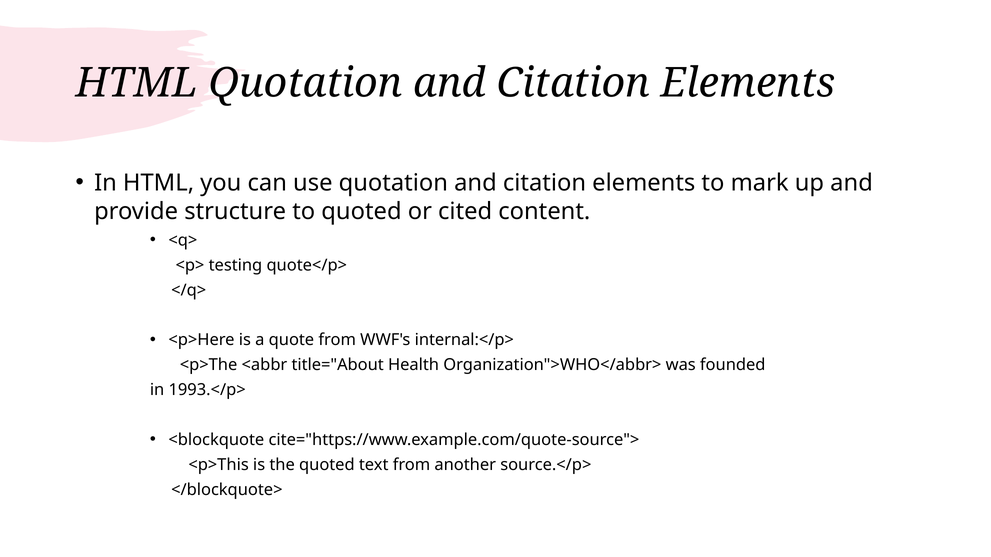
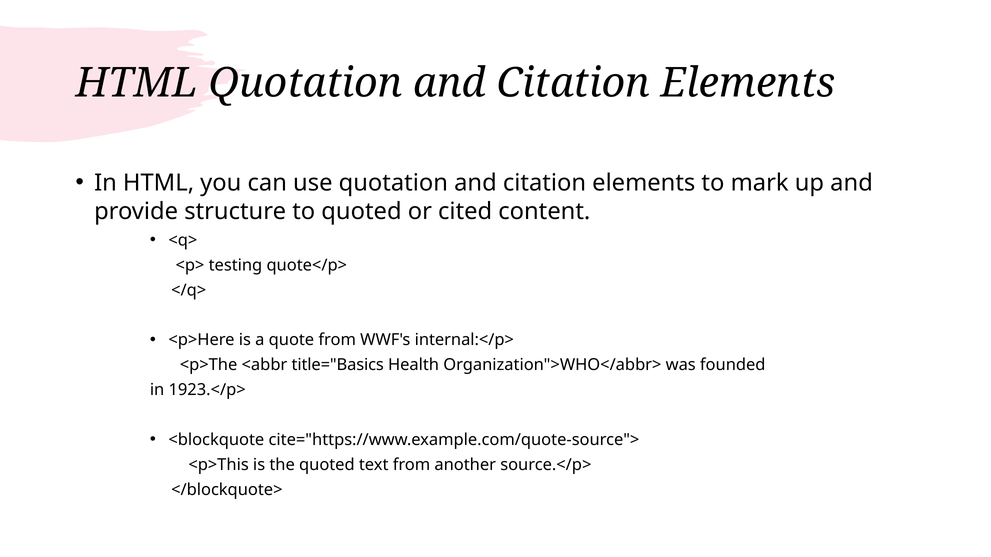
title="About: title="About -> title="Basics
1993.</p>: 1993.</p> -> 1923.</p>
